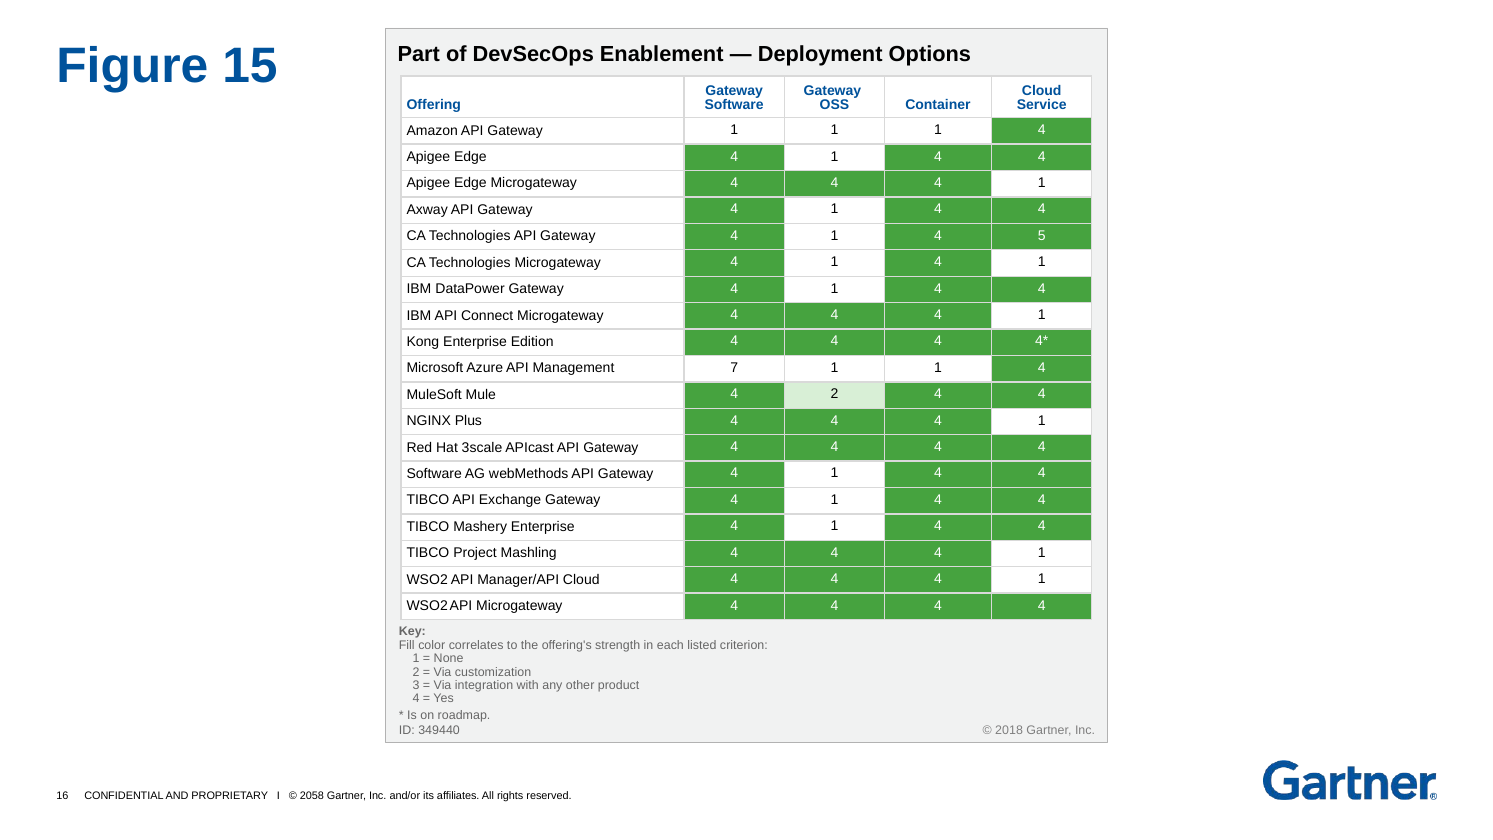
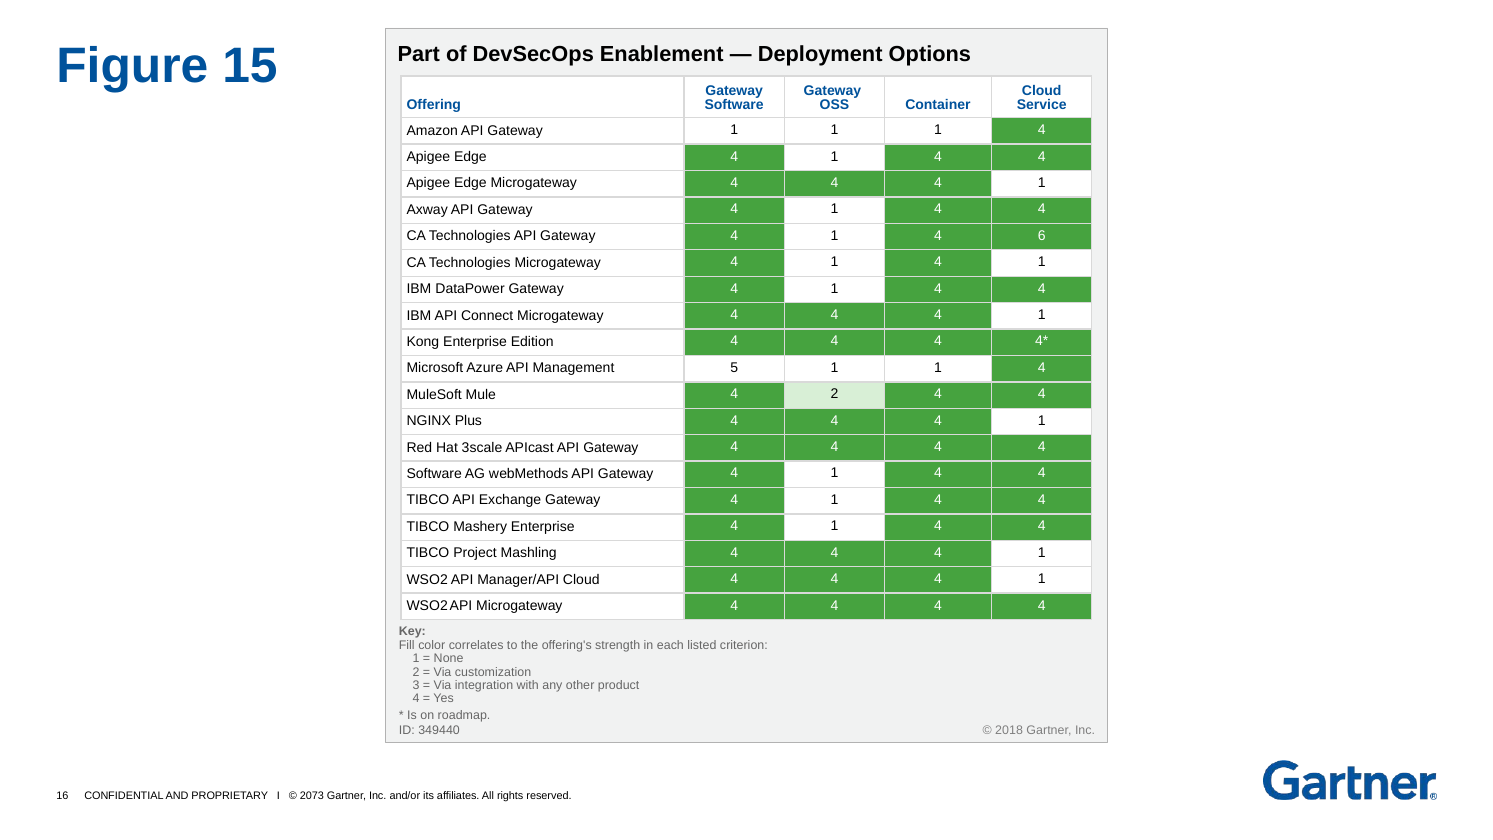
5: 5 -> 6
7: 7 -> 5
2058: 2058 -> 2073
